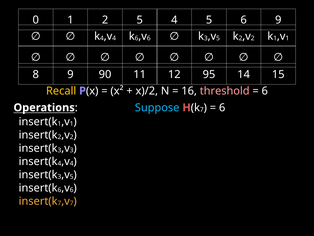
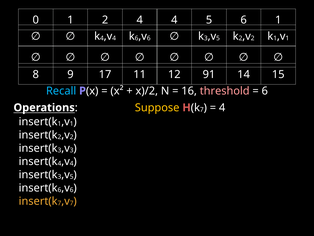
2 5: 5 -> 4
6 9: 9 -> 1
90: 90 -> 17
95: 95 -> 91
Recall colour: yellow -> light blue
Suppose colour: light blue -> yellow
6 at (222, 107): 6 -> 4
